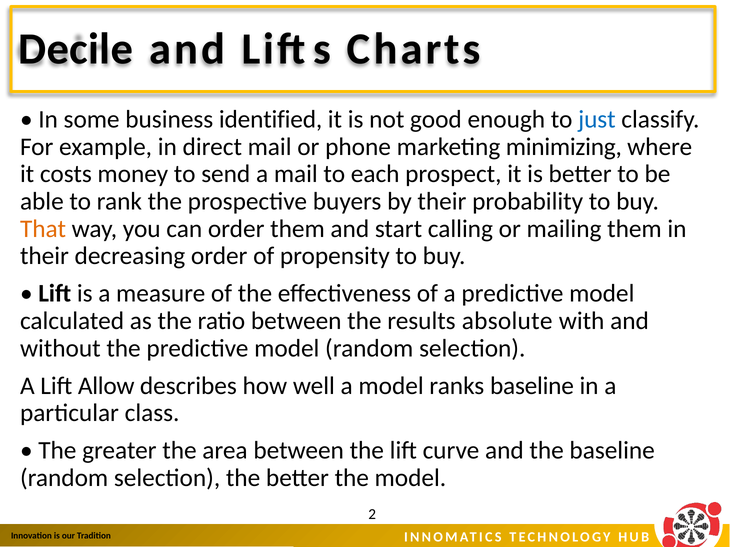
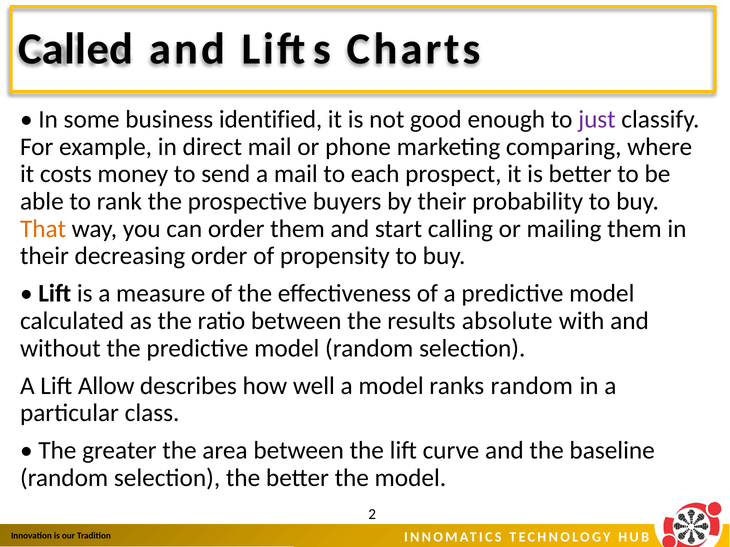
Decile: Decile -> Called
just colour: blue -> purple
minimizing: minimizing -> comparing
ranks baseline: baseline -> random
